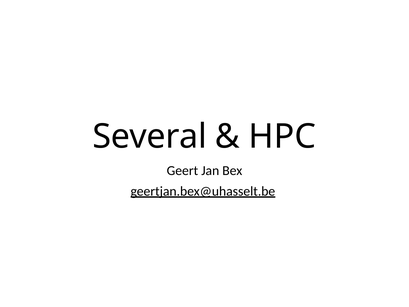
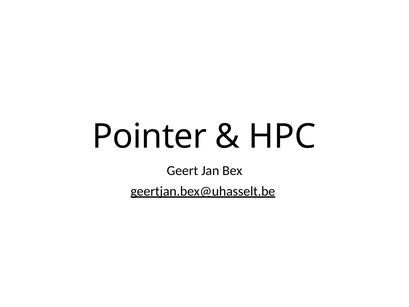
Several: Several -> Pointer
